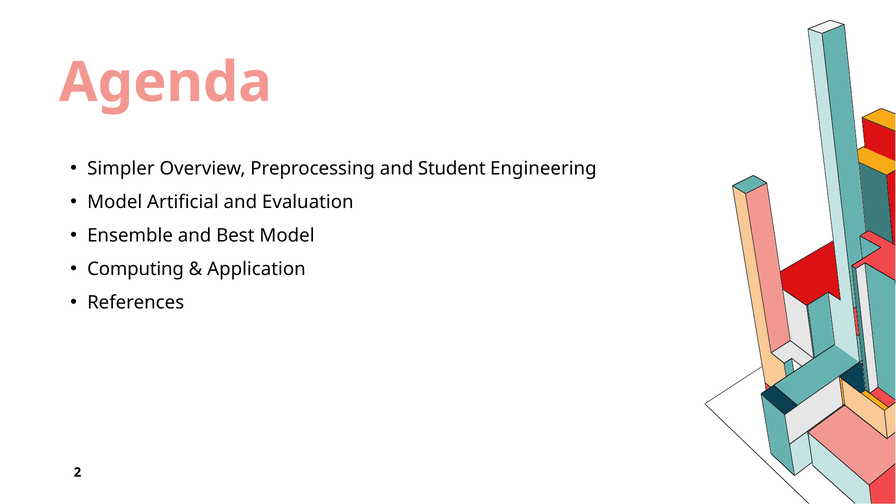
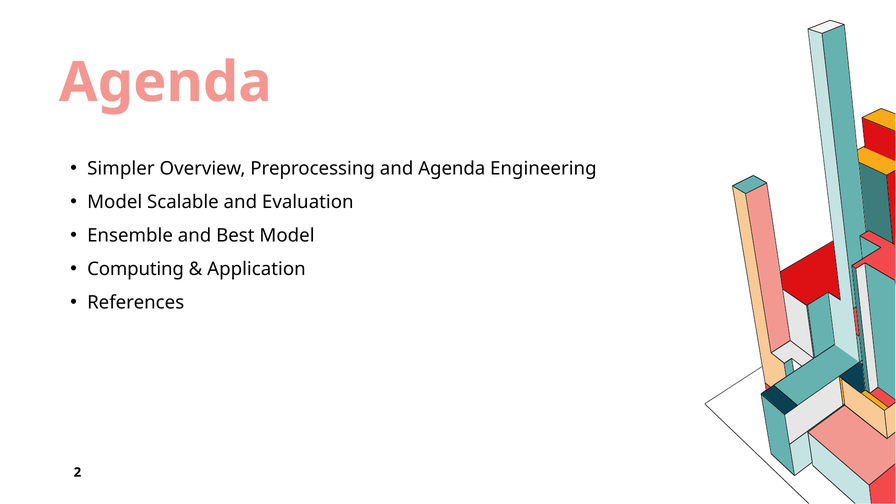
and Student: Student -> Agenda
Artificial: Artificial -> Scalable
